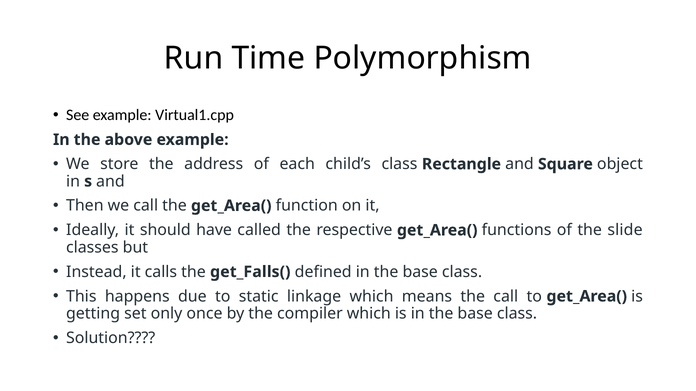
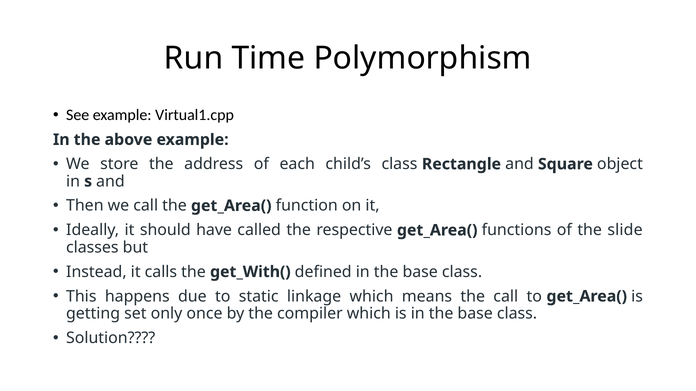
get_Falls(: get_Falls( -> get_With(
